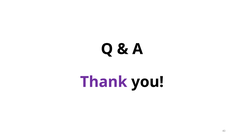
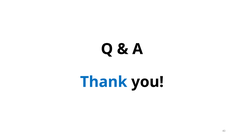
Thank colour: purple -> blue
